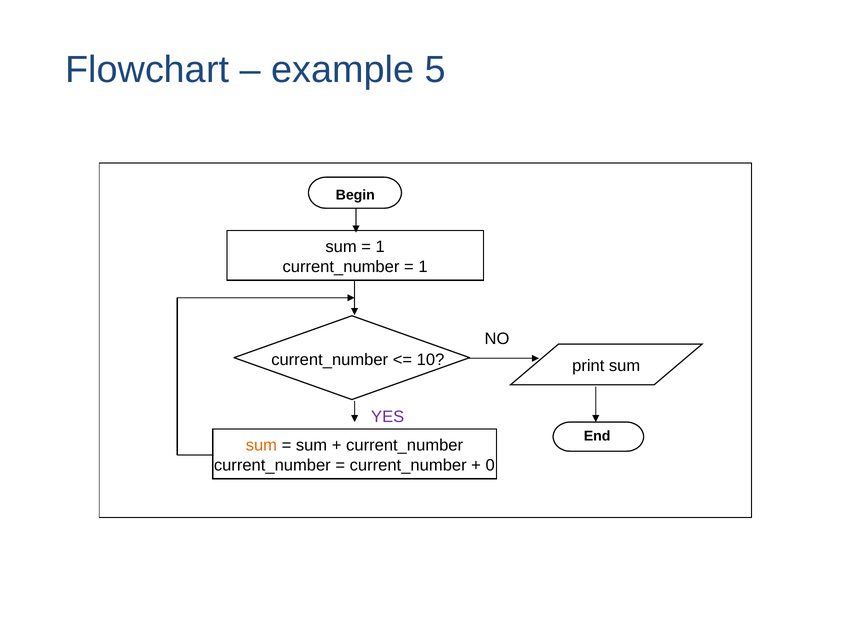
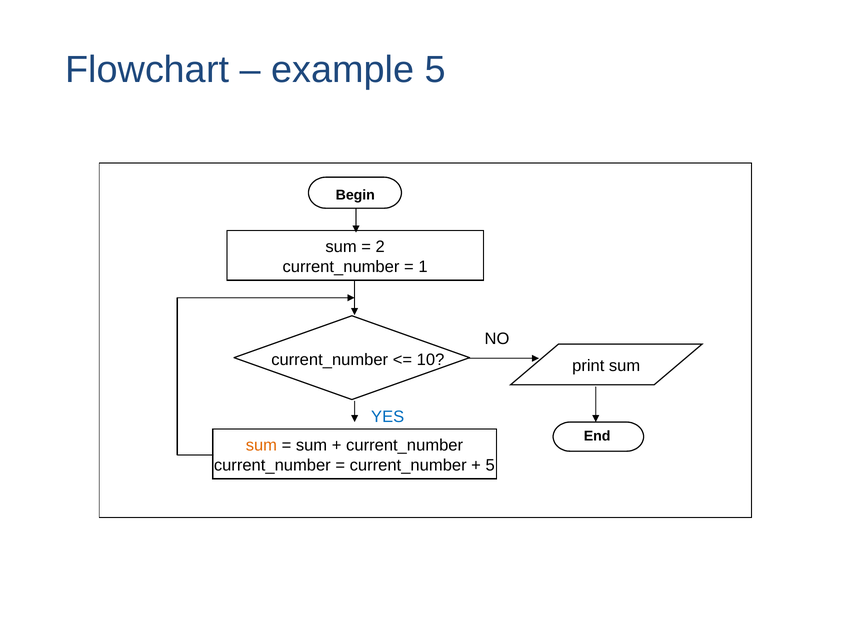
1 at (380, 247): 1 -> 2
YES colour: purple -> blue
0 at (490, 465): 0 -> 5
